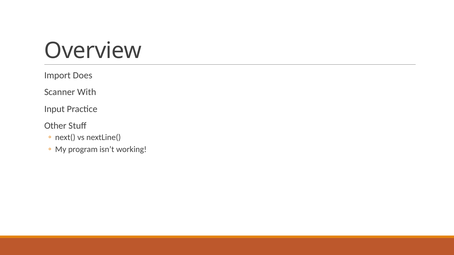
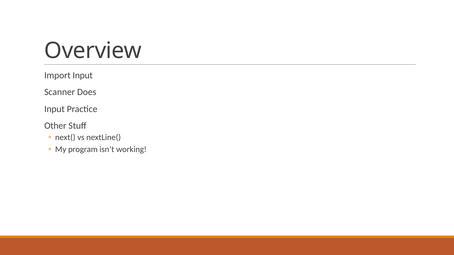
Import Does: Does -> Input
With: With -> Does
